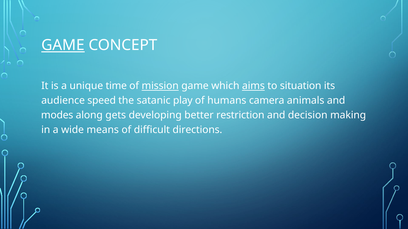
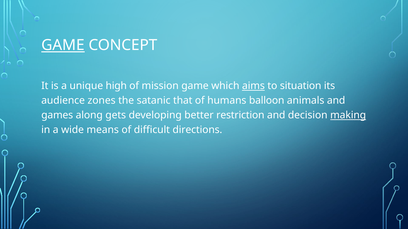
time: time -> high
mission underline: present -> none
speed: speed -> zones
play: play -> that
camera: camera -> balloon
modes: modes -> games
making underline: none -> present
